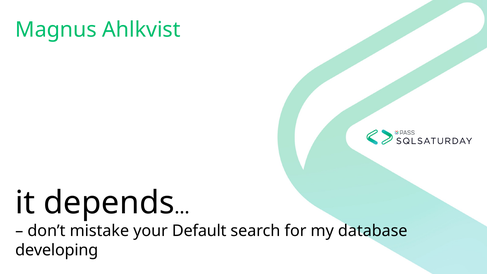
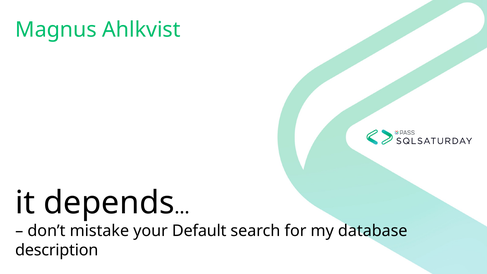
developing: developing -> description
